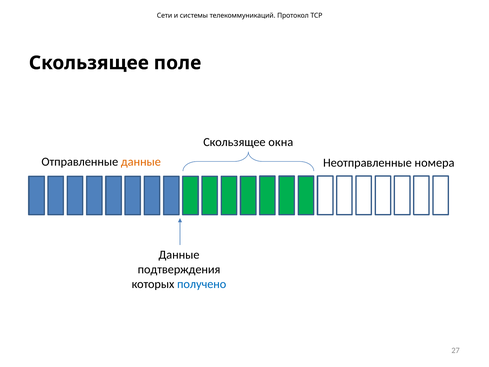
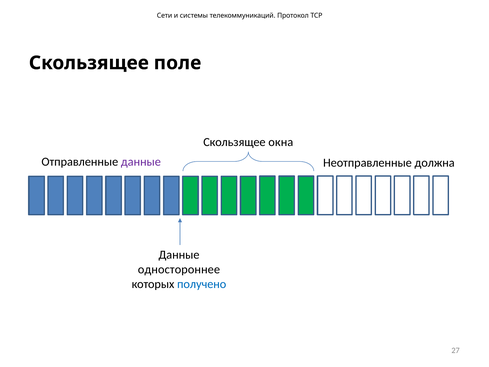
данные at (141, 162) colour: orange -> purple
номера: номера -> должна
подтверждения: подтверждения -> одностороннее
